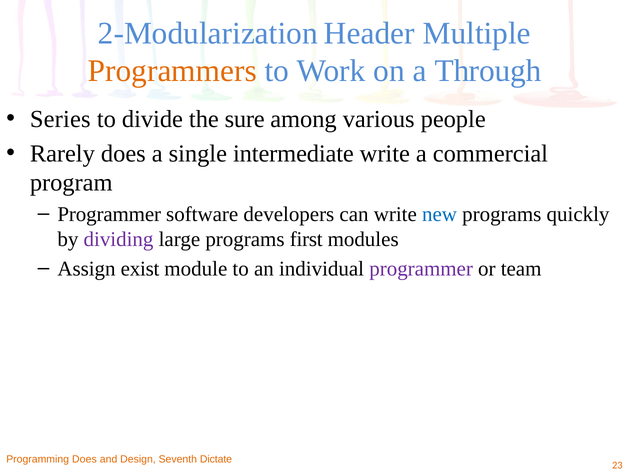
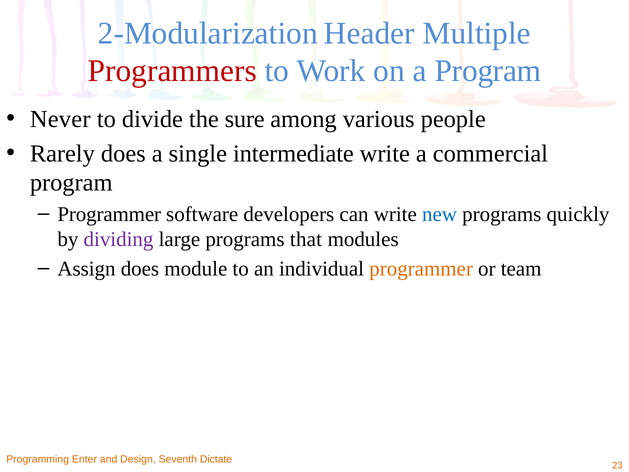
Programmers colour: orange -> red
a Through: Through -> Program
Series: Series -> Never
first: first -> that
Assign exist: exist -> does
programmer at (421, 269) colour: purple -> orange
Programming Does: Does -> Enter
